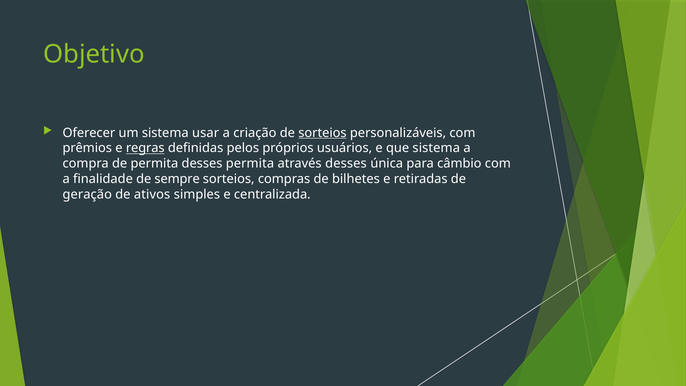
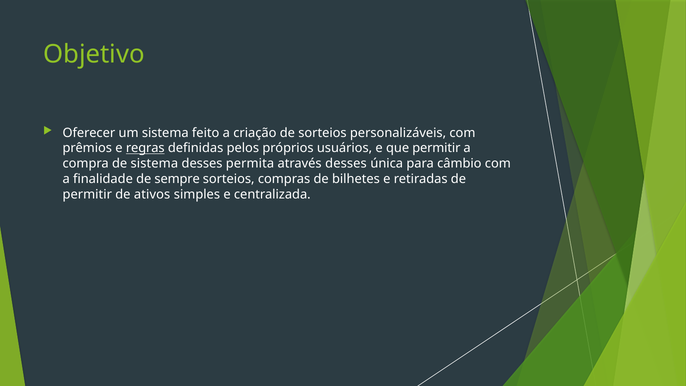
usar: usar -> feito
sorteios at (322, 133) underline: present -> none
que sistema: sistema -> permitir
de permita: permita -> sistema
geração at (87, 195): geração -> permitir
